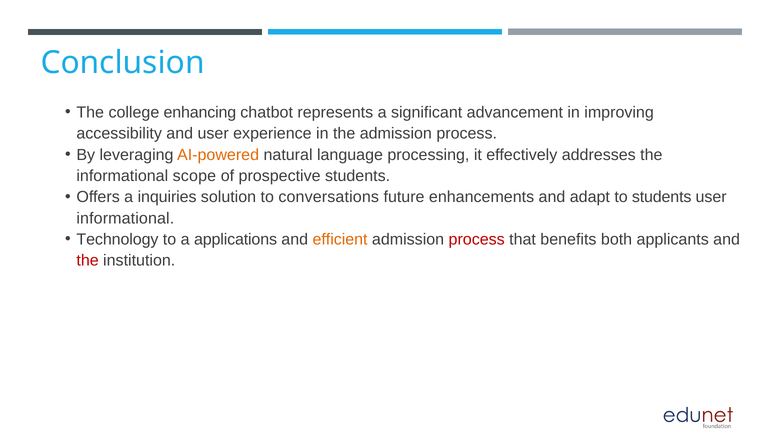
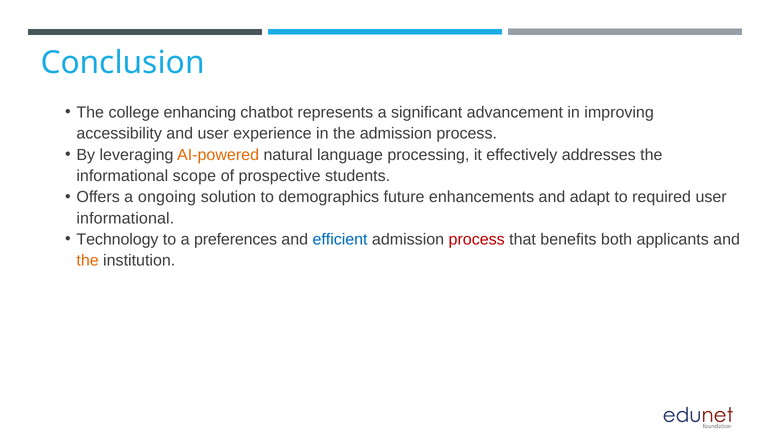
inquiries: inquiries -> ongoing
conversations: conversations -> demographics
to students: students -> required
applications: applications -> preferences
efficient colour: orange -> blue
the at (88, 261) colour: red -> orange
